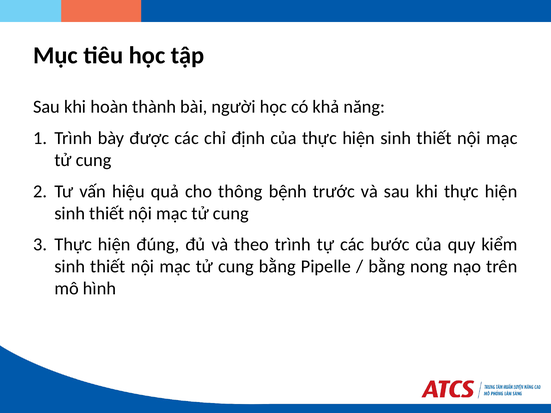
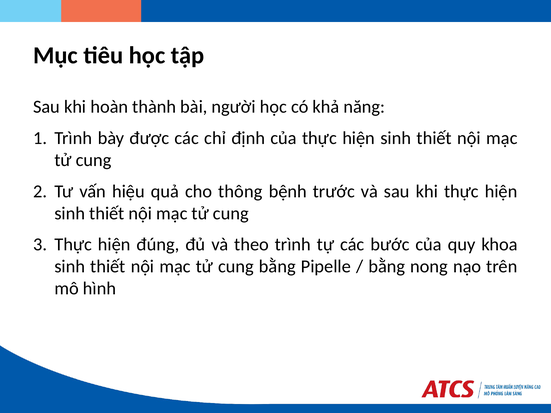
kiểm: kiểm -> khoa
